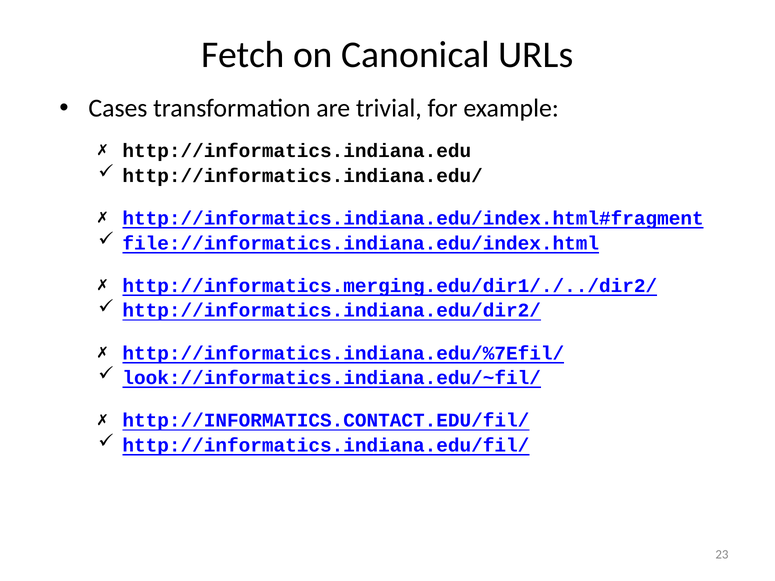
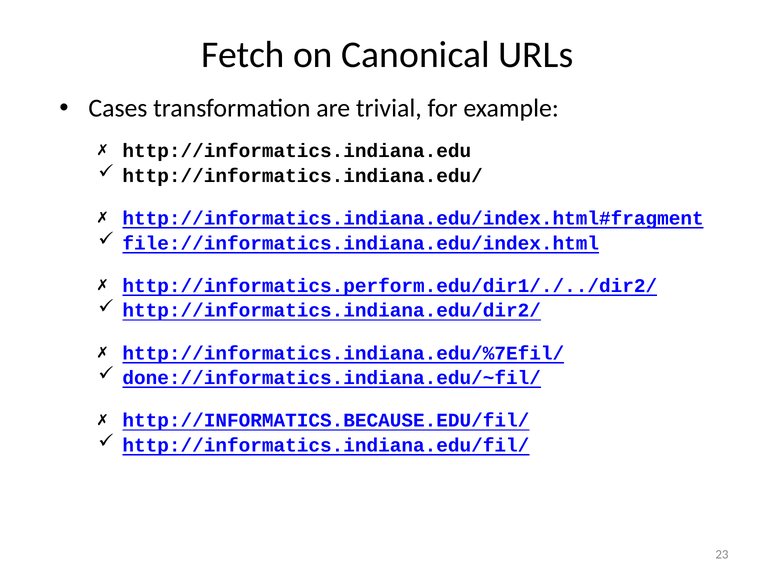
http://informatics.merging.edu/dir1/./../dir2/: http://informatics.merging.edu/dir1/./../dir2/ -> http://informatics.perform.edu/dir1/./../dir2/
look://informatics.indiana.edu/~fil/: look://informatics.indiana.edu/~fil/ -> done://informatics.indiana.edu/~fil/
http://INFORMATICS.CONTACT.EDU/fil/: http://INFORMATICS.CONTACT.EDU/fil/ -> http://INFORMATICS.BECAUSE.EDU/fil/
